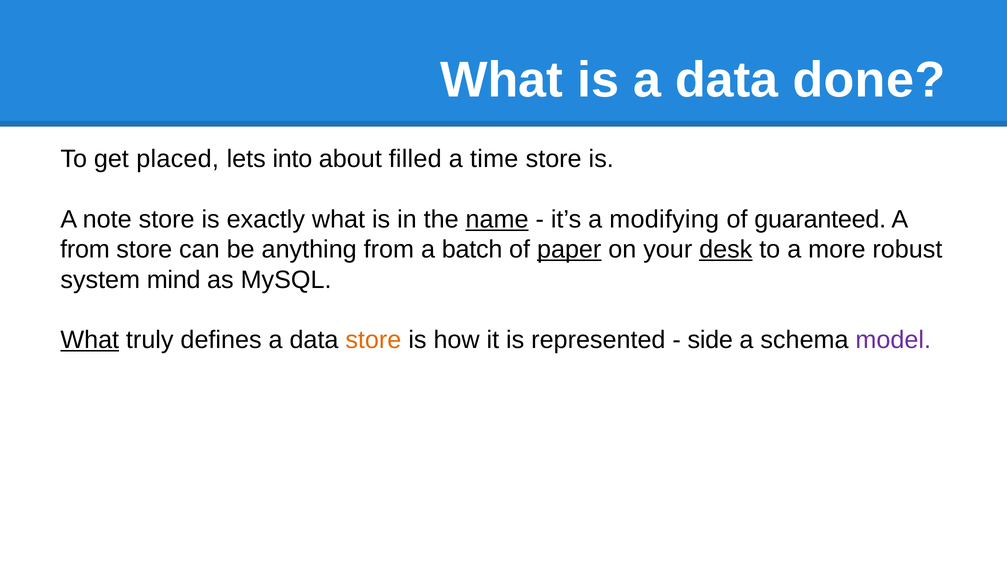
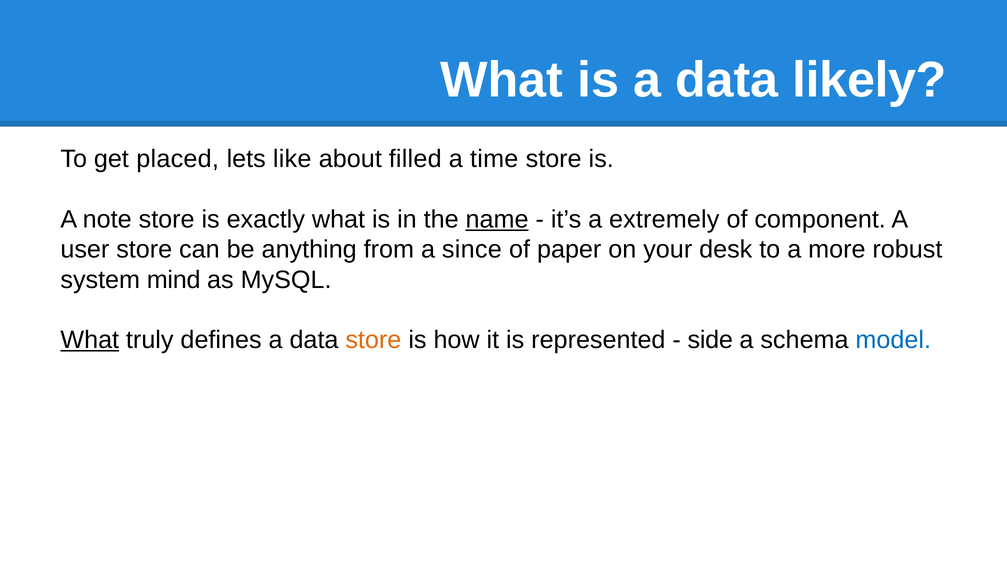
done: done -> likely
into: into -> like
modifying: modifying -> extremely
guaranteed: guaranteed -> component
from at (85, 250): from -> user
batch: batch -> since
paper underline: present -> none
desk underline: present -> none
model colour: purple -> blue
